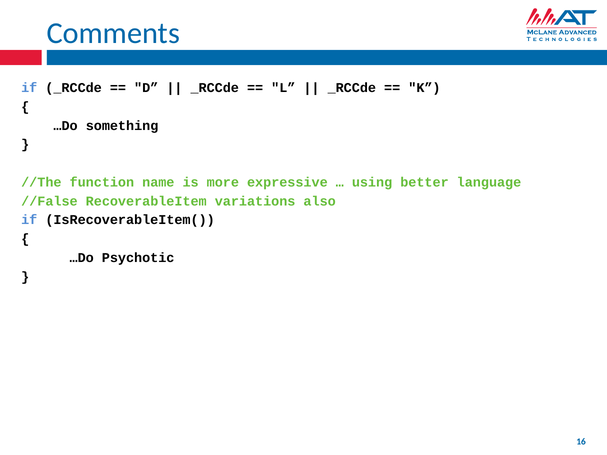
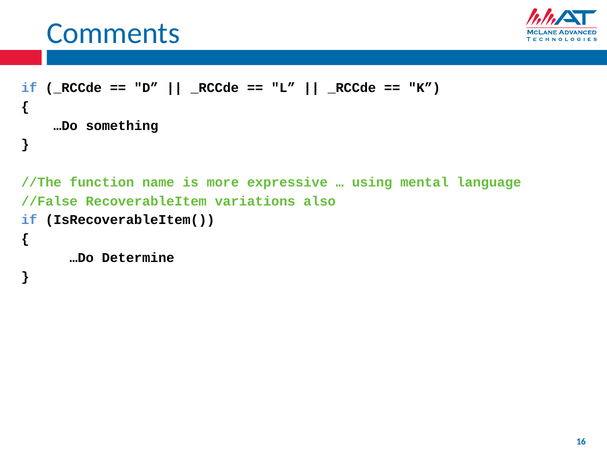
better: better -> mental
Psychotic: Psychotic -> Determine
